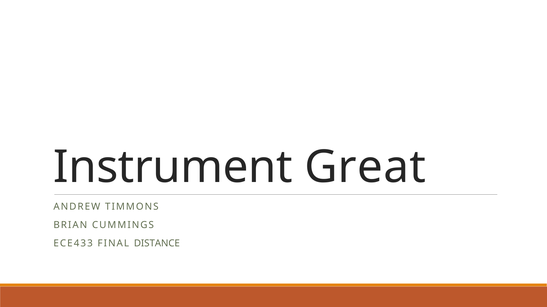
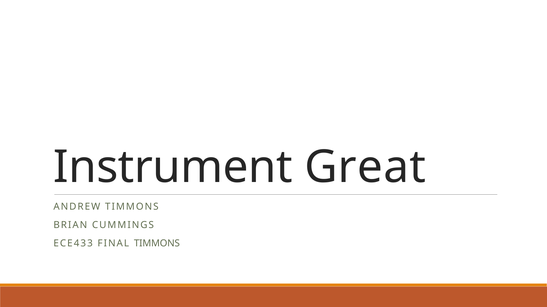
FINAL DISTANCE: DISTANCE -> TIMMONS
